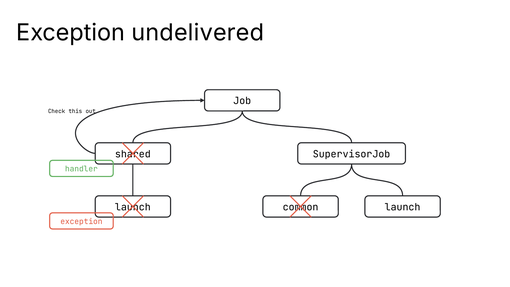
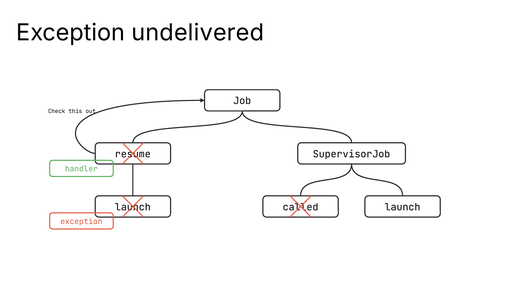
shared: shared -> resume
common: common -> called
